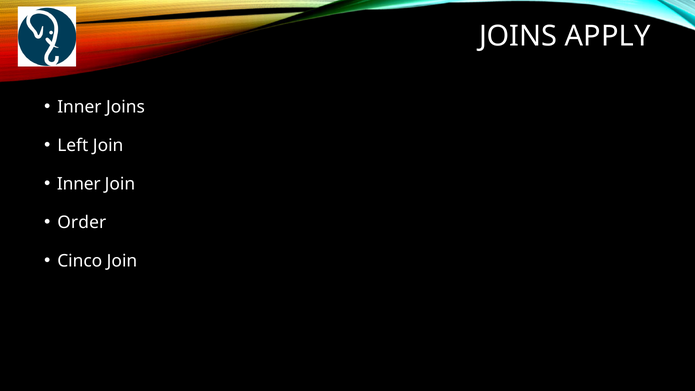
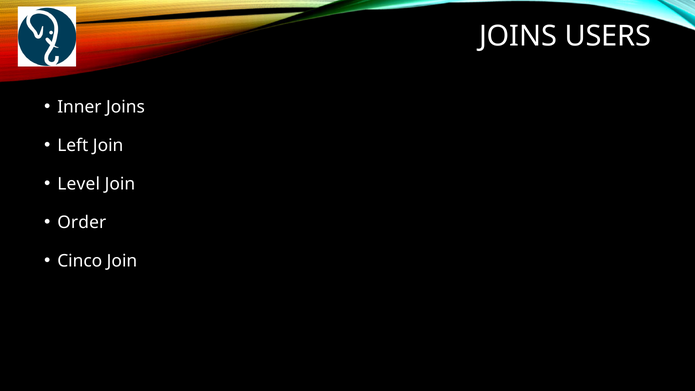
APPLY: APPLY -> USERS
Inner at (79, 184): Inner -> Level
